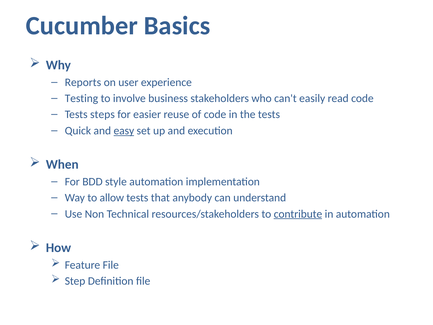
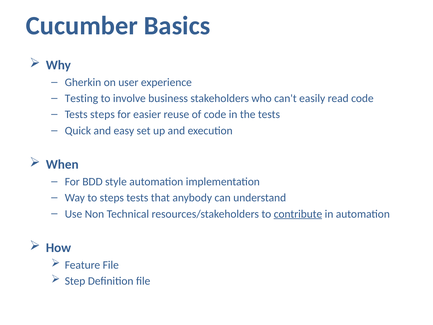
Reports: Reports -> Gherkin
easy underline: present -> none
to allow: allow -> steps
